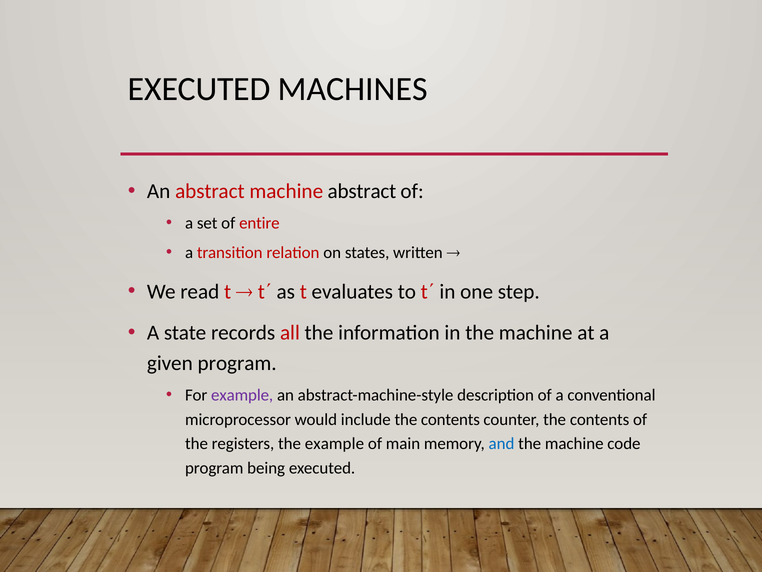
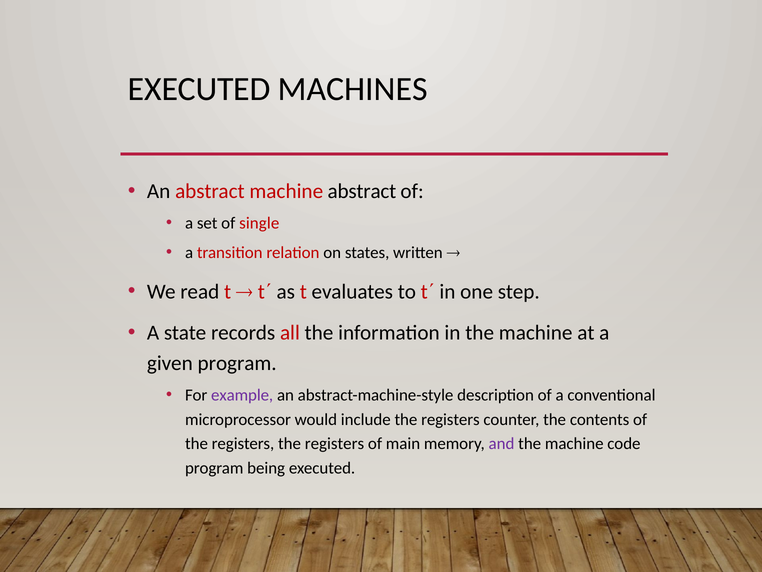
entire: entire -> single
include the contents: contents -> registers
registers the example: example -> registers
and colour: blue -> purple
